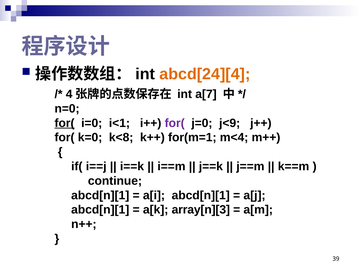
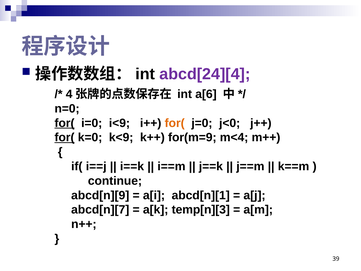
abcd[24][4 colour: orange -> purple
a[7: a[7 -> a[6
i<1: i<1 -> i<9
for( at (175, 123) colour: purple -> orange
j<9: j<9 -> j<0
for( at (65, 137) underline: none -> present
k<8: k<8 -> k<9
for(m=1: for(m=1 -> for(m=9
abcd[n][1 at (100, 195): abcd[n][1 -> abcd[n][9
abcd[n][1 at (100, 210): abcd[n][1 -> abcd[n][7
array[n][3: array[n][3 -> temp[n][3
